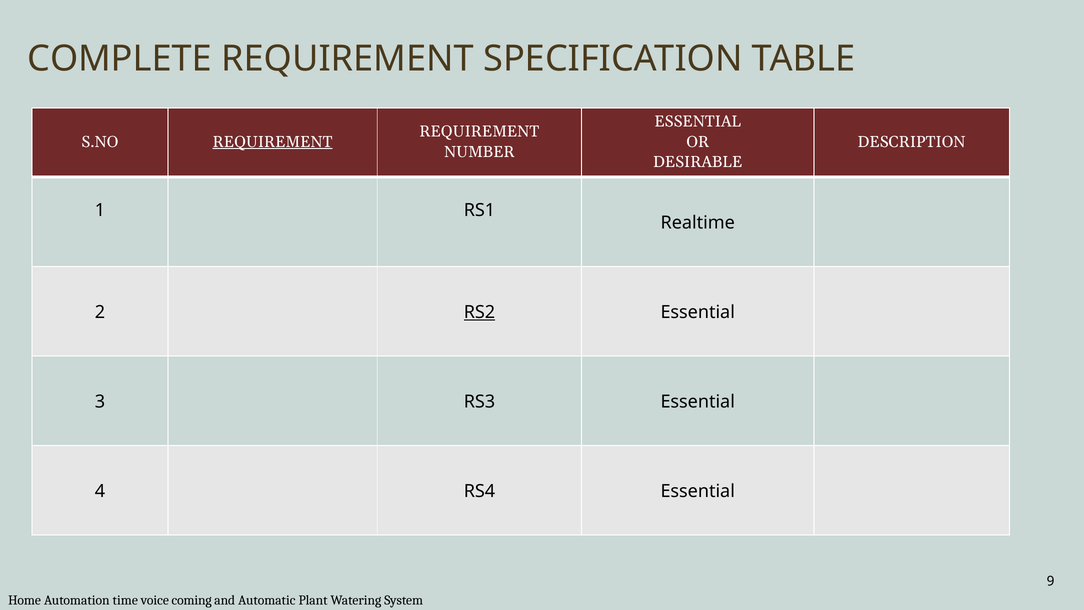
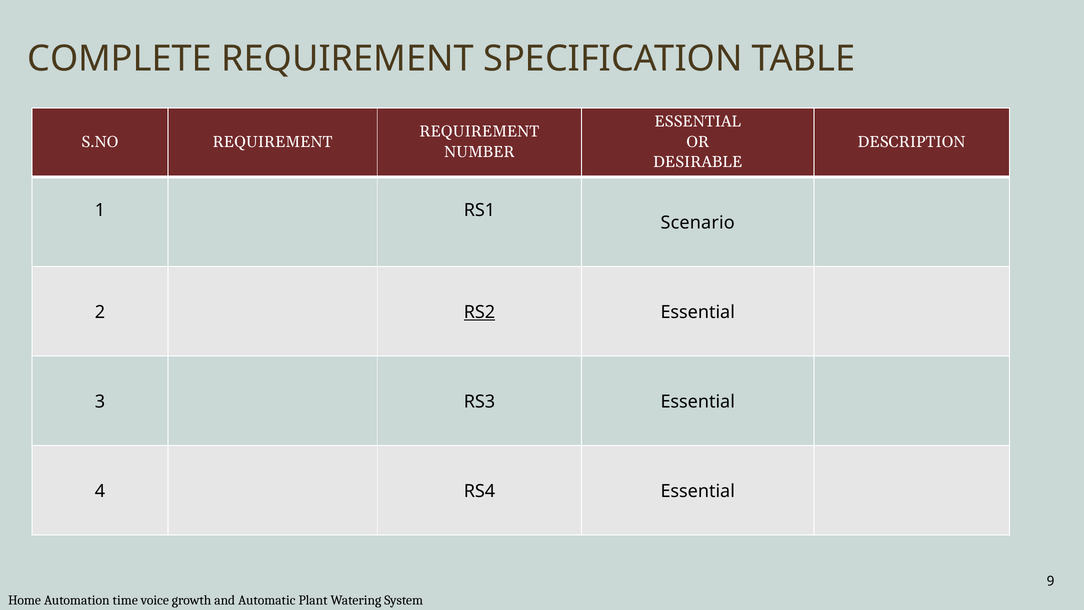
REQUIREMENT at (273, 142) underline: present -> none
Realtime: Realtime -> Scenario
coming: coming -> growth
